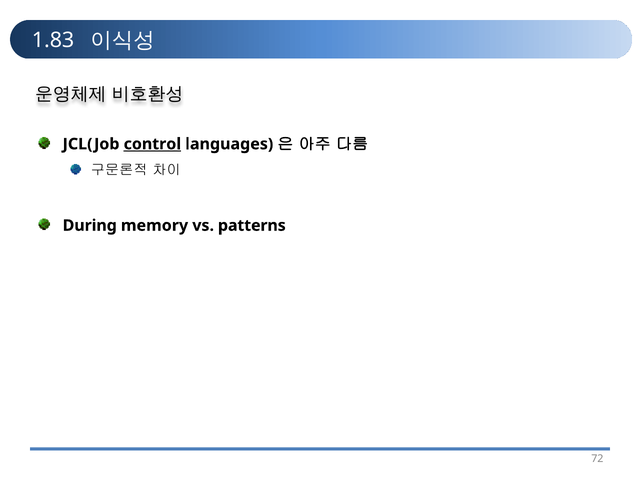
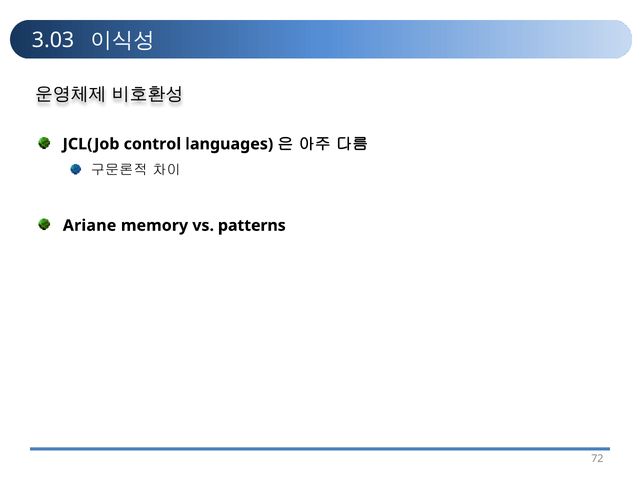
1.83: 1.83 -> 3.03
control underline: present -> none
During: During -> Ariane
